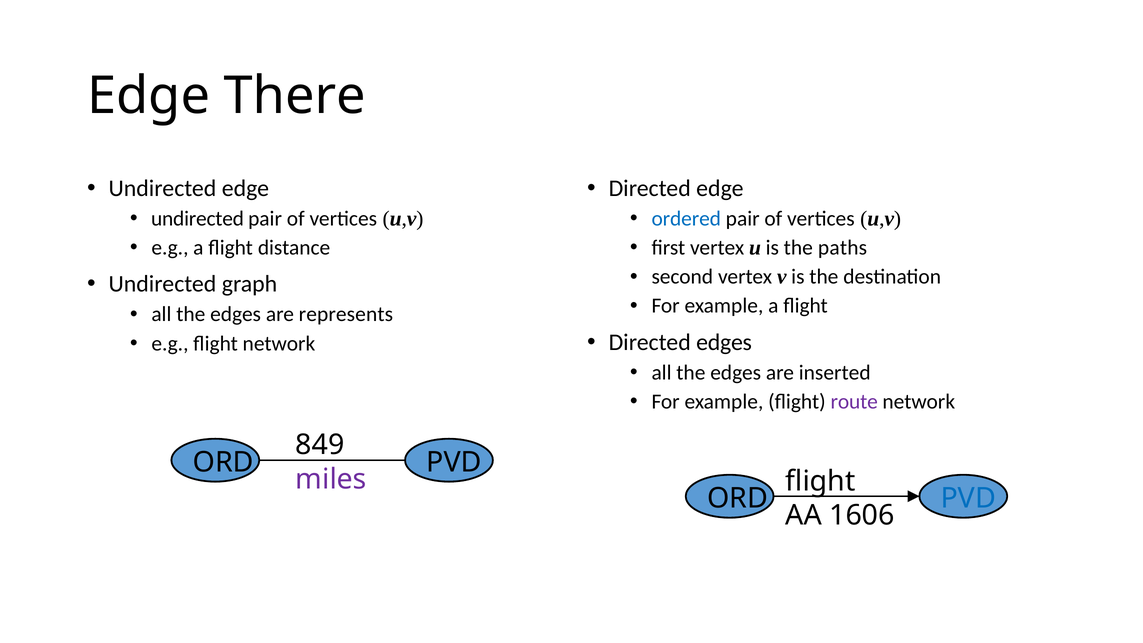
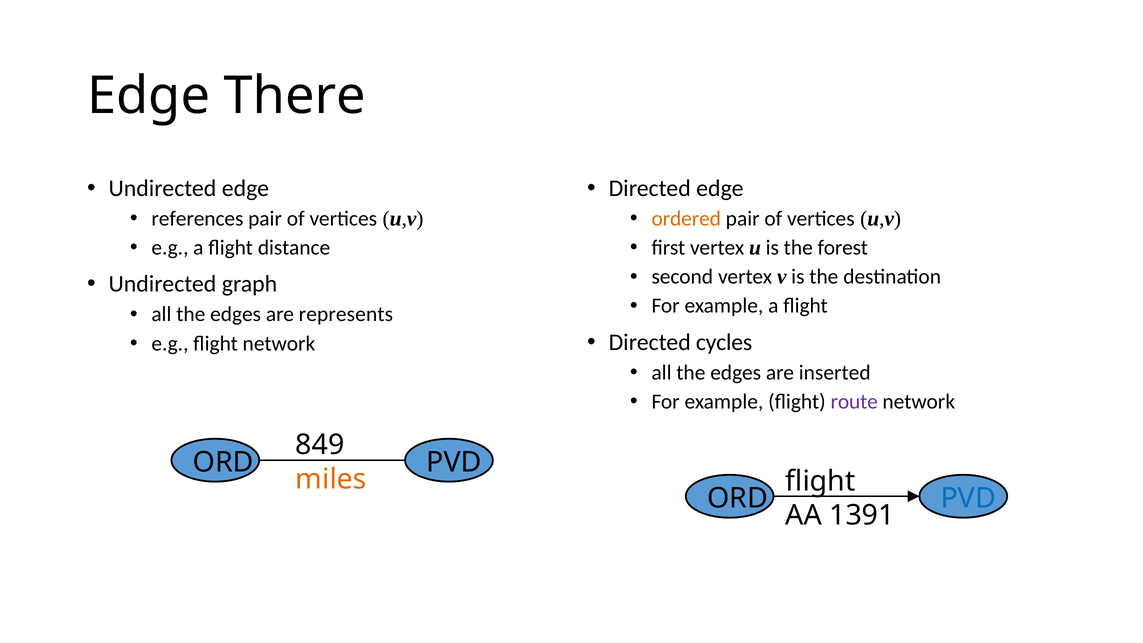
undirected at (198, 219): undirected -> references
ordered colour: blue -> orange
paths: paths -> forest
Directed edges: edges -> cycles
miles colour: purple -> orange
1606: 1606 -> 1391
